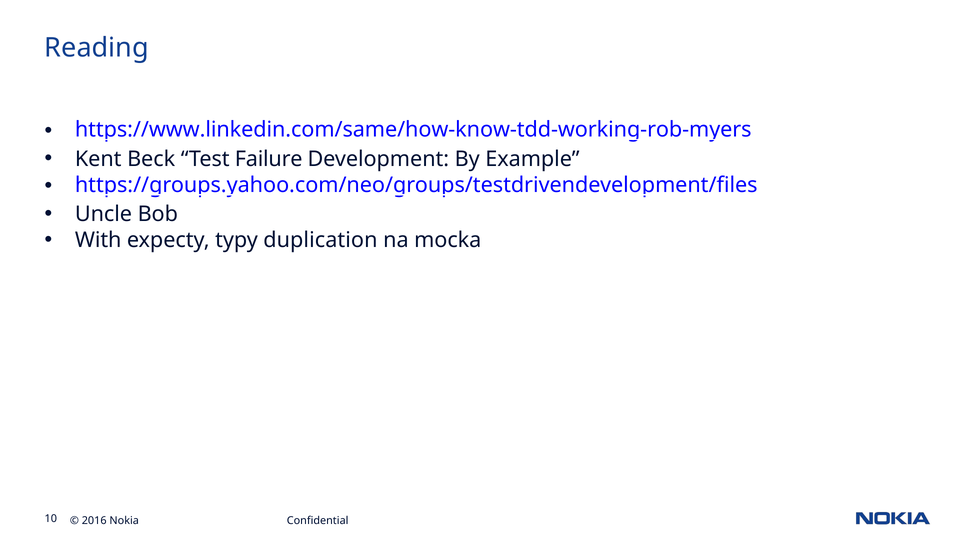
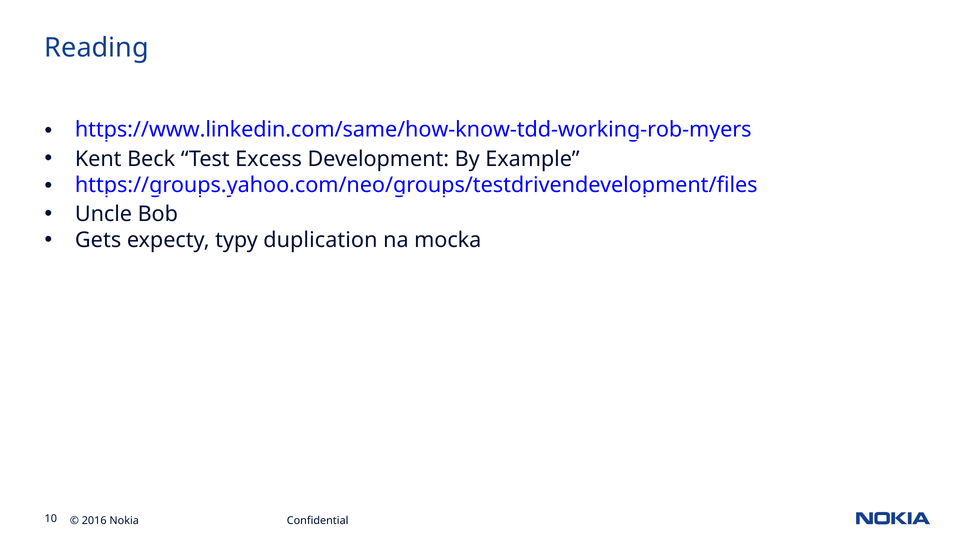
Failure: Failure -> Excess
With: With -> Gets
